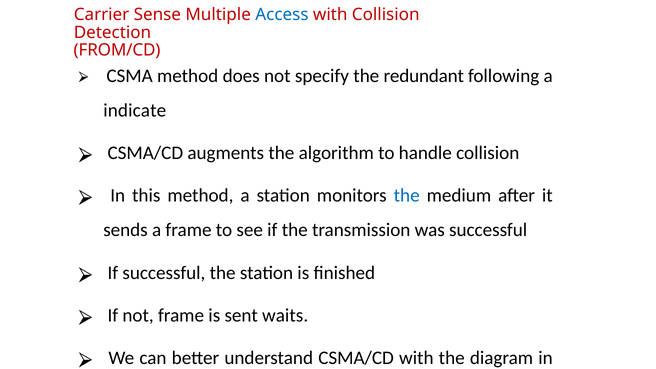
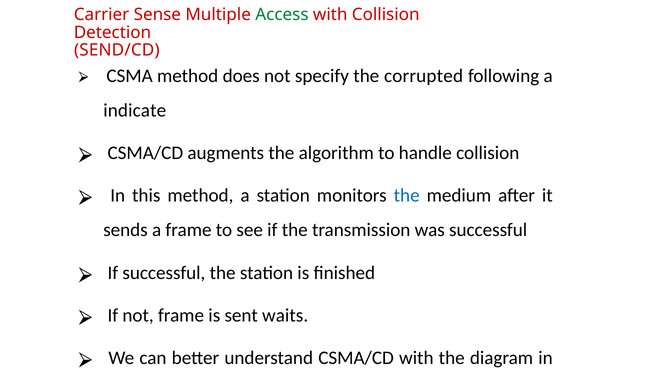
Access colour: blue -> green
FROM/CD: FROM/CD -> SEND/CD
redundant: redundant -> corrupted
